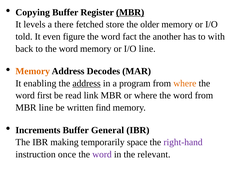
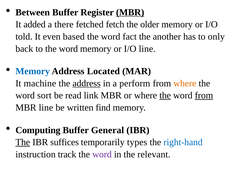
Copying: Copying -> Between
levels: levels -> added
store: store -> fetch
figure: figure -> based
with: with -> only
Memory at (33, 71) colour: orange -> blue
Decodes: Decodes -> Located
enabling: enabling -> machine
program: program -> perform
first: first -> sort
the at (165, 95) underline: none -> present
from at (204, 95) underline: none -> present
Increments: Increments -> Computing
The at (23, 142) underline: none -> present
making: making -> suffices
space: space -> types
right-hand colour: purple -> blue
once: once -> track
